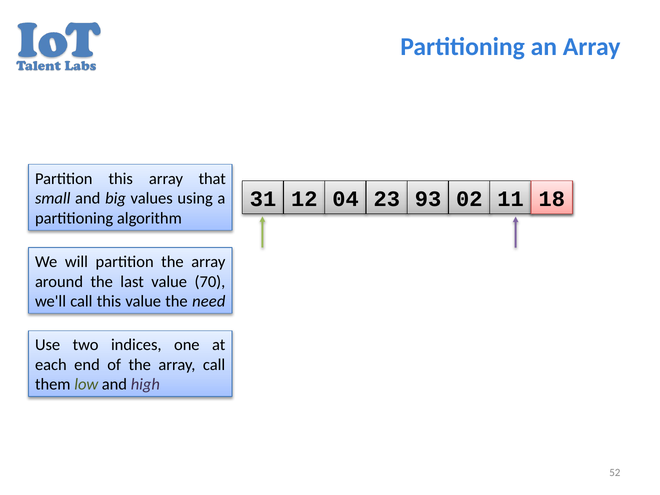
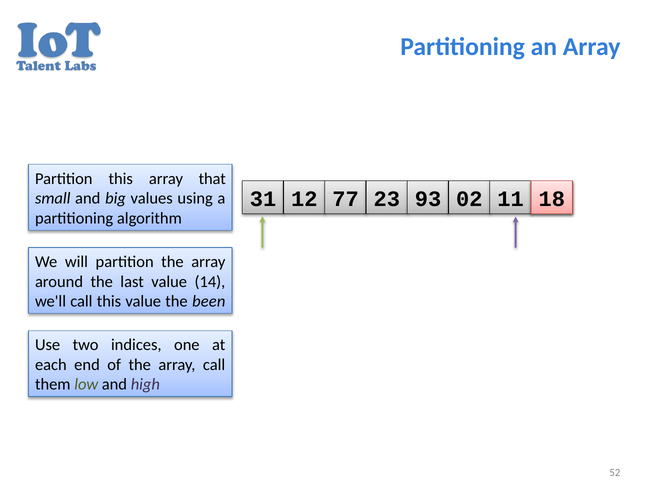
04: 04 -> 77
70: 70 -> 14
need: need -> been
